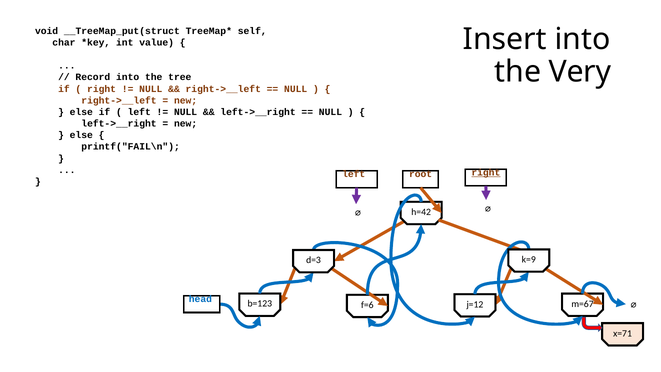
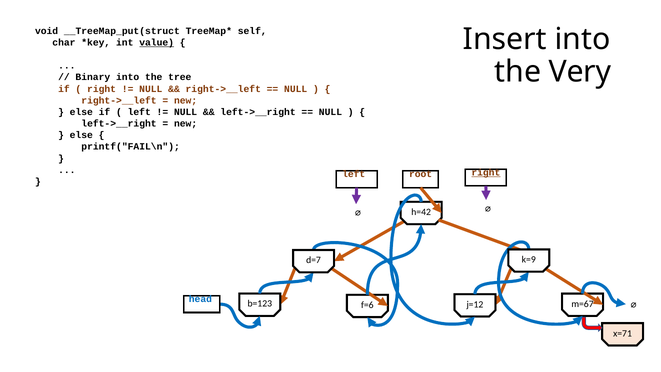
value underline: none -> present
Record: Record -> Binary
d=3: d=3 -> d=7
